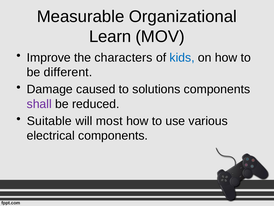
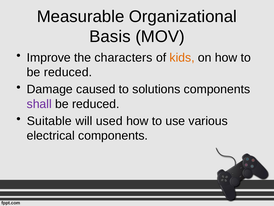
Learn: Learn -> Basis
kids colour: blue -> orange
different at (68, 72): different -> reduced
most: most -> used
